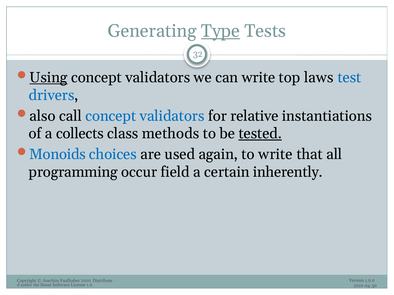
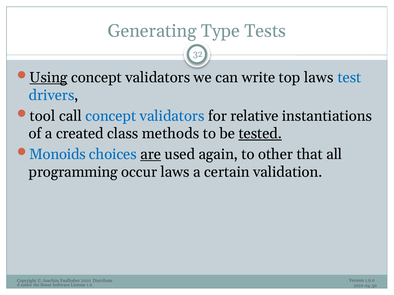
Type underline: present -> none
also: also -> tool
collects: collects -> created
are underline: none -> present
to write: write -> other
occur field: field -> laws
inherently: inherently -> validation
